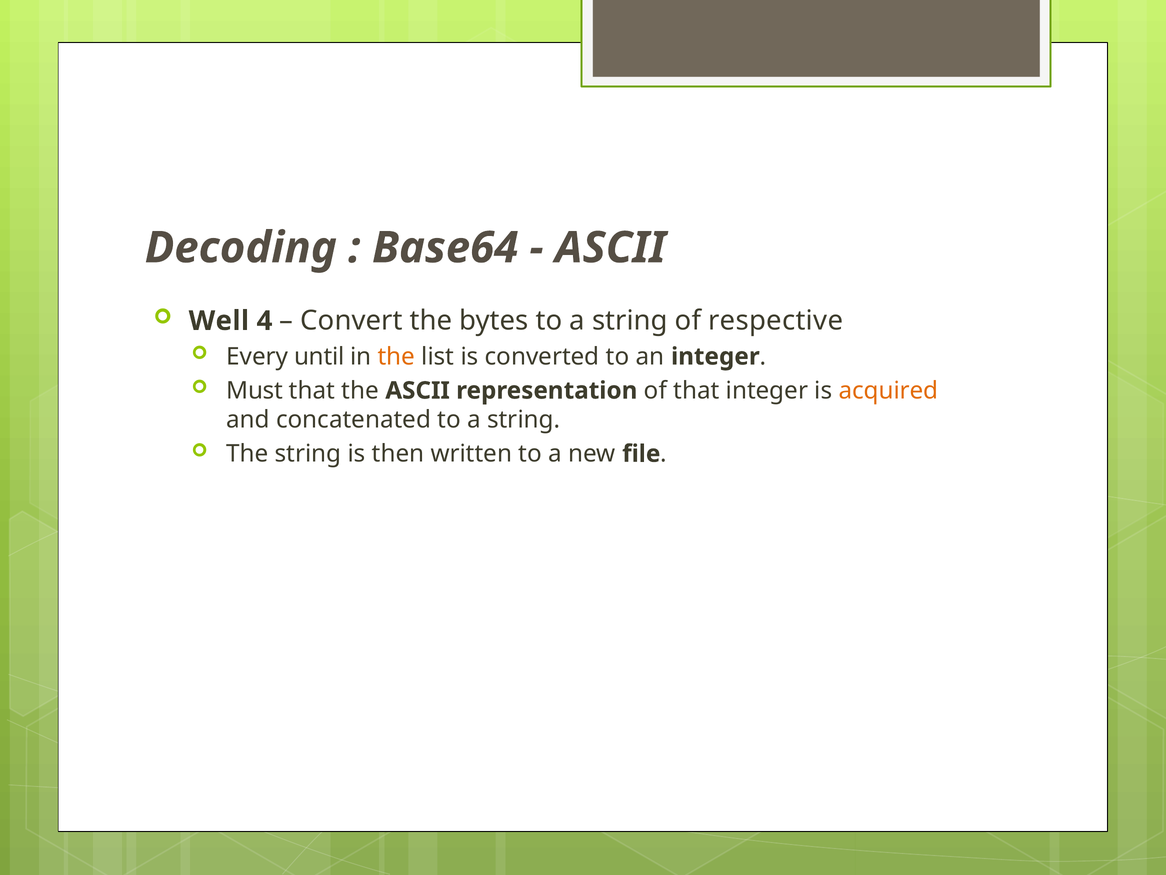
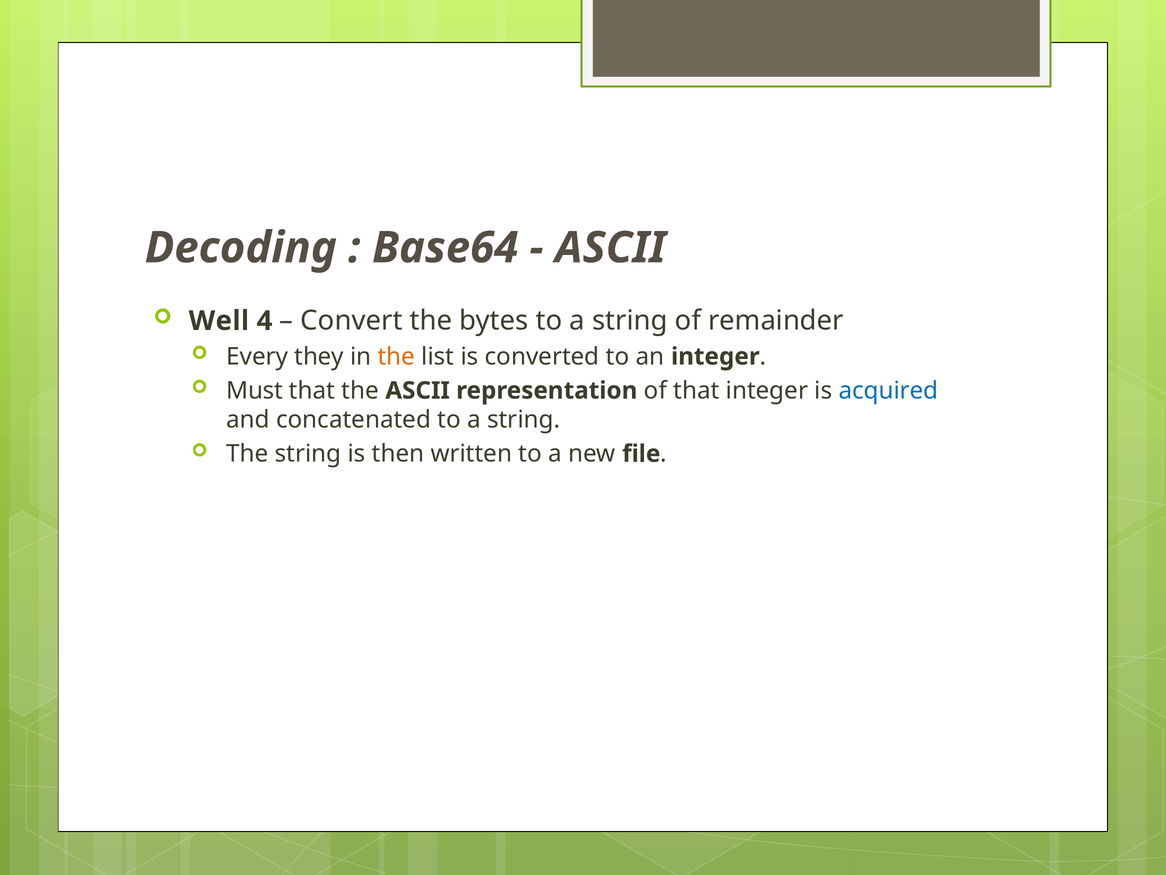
respective: respective -> remainder
until: until -> they
acquired colour: orange -> blue
